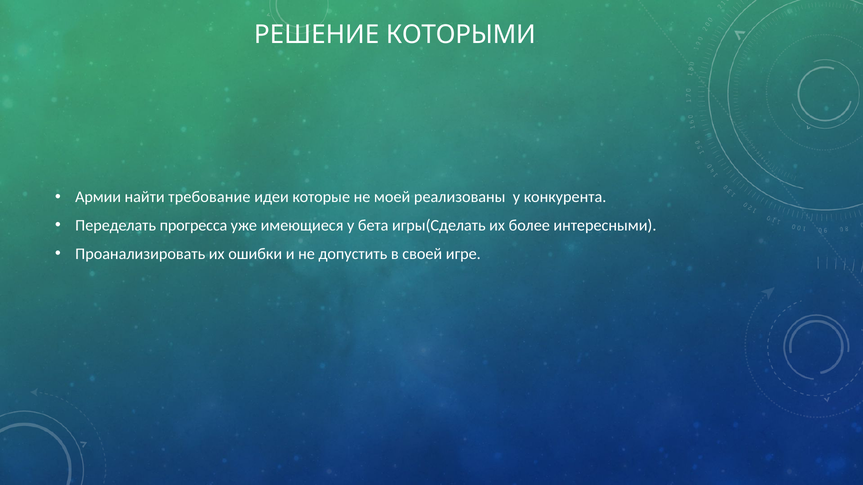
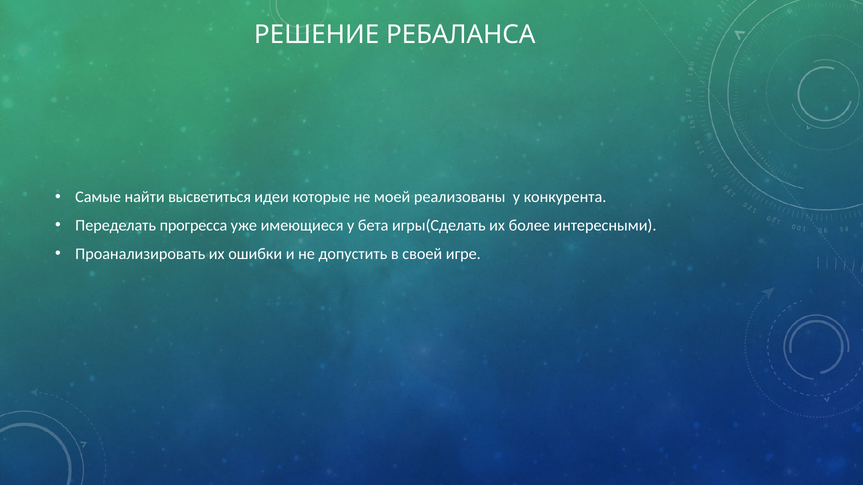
КОТОРЫМИ: КОТОРЫМИ -> РЕБАЛАНСА
Армии: Армии -> Самые
требование: требование -> высветиться
